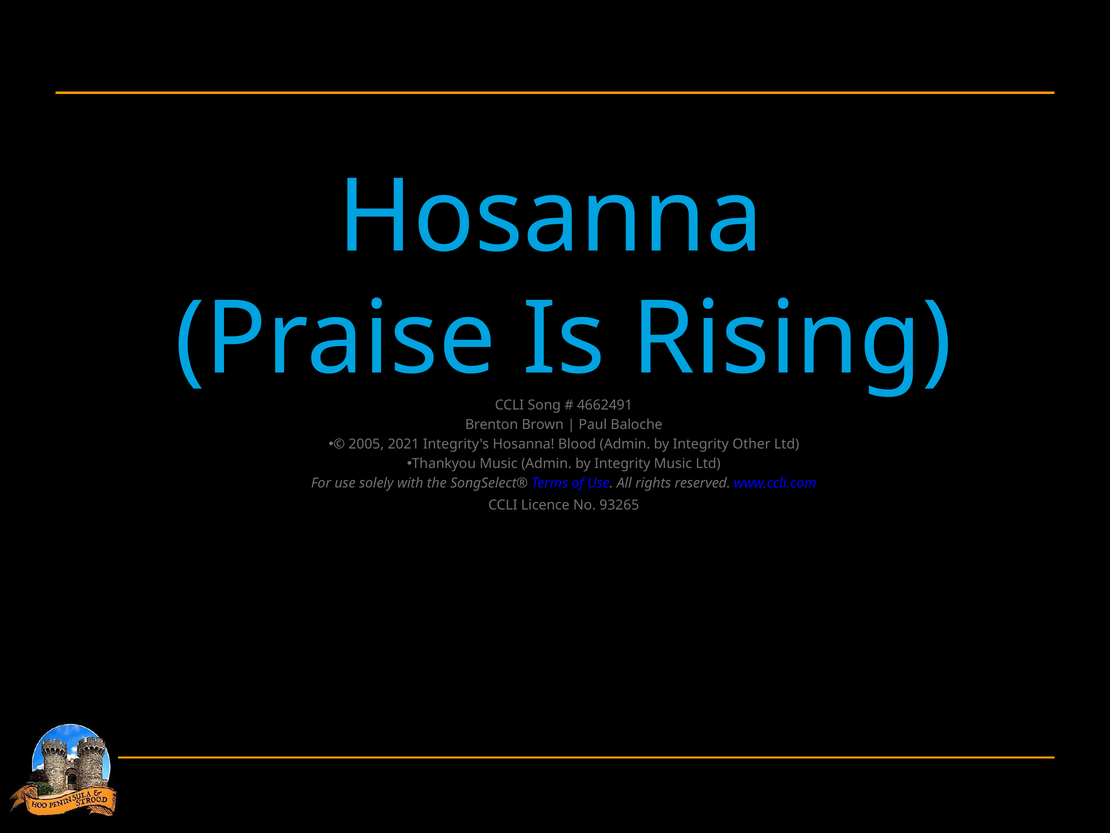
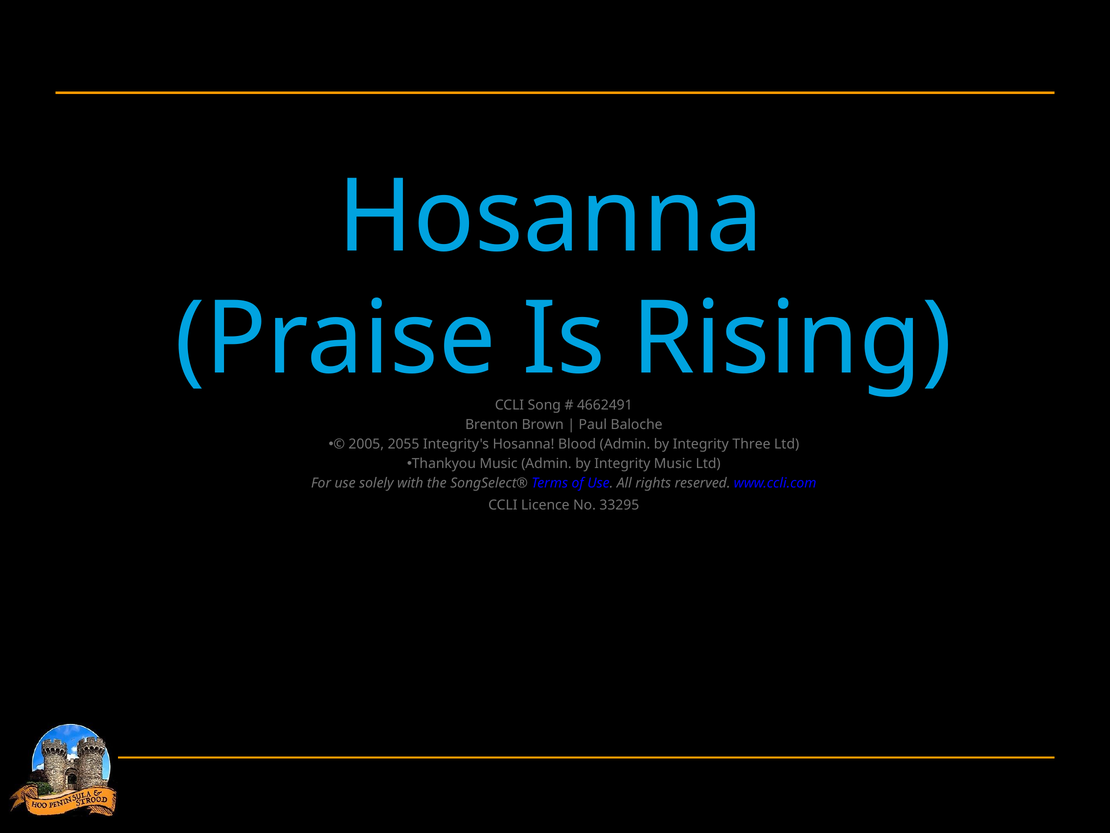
2021: 2021 -> 2055
Other: Other -> Three
93265: 93265 -> 33295
